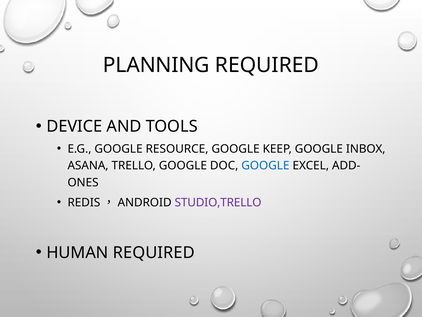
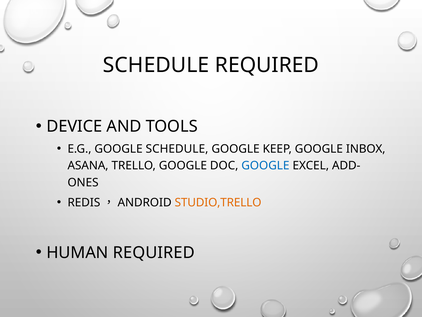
PLANNING at (156, 65): PLANNING -> SCHEDULE
GOOGLE RESOURCE: RESOURCE -> SCHEDULE
STUDIO,TRELLO colour: purple -> orange
